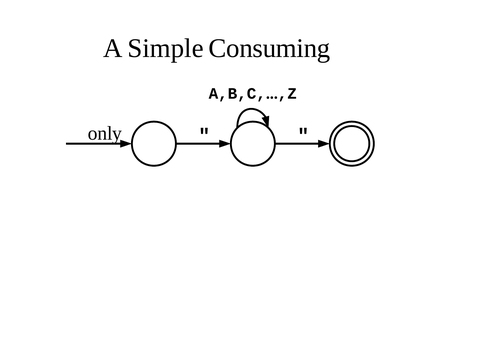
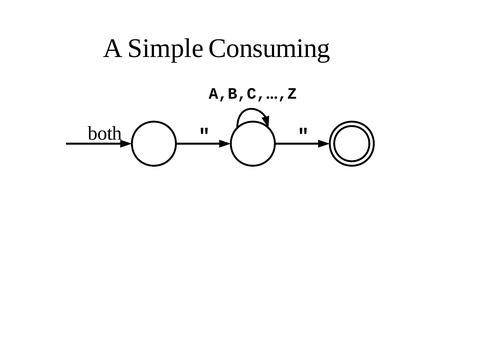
only: only -> both
